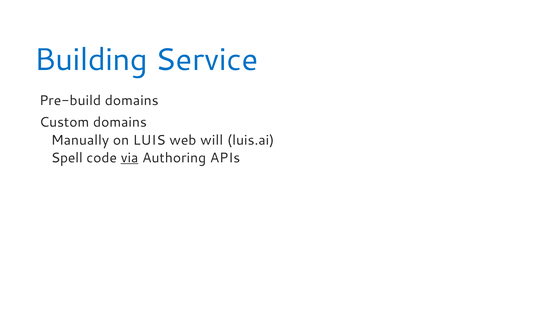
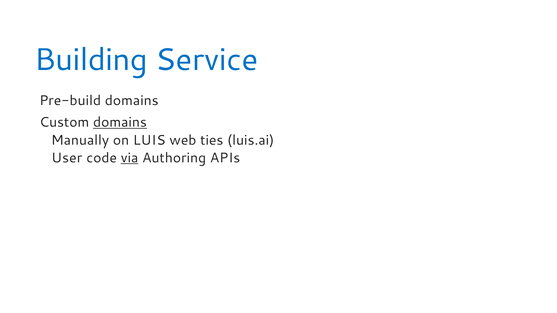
domains at (120, 123) underline: none -> present
will: will -> ties
Spell: Spell -> User
